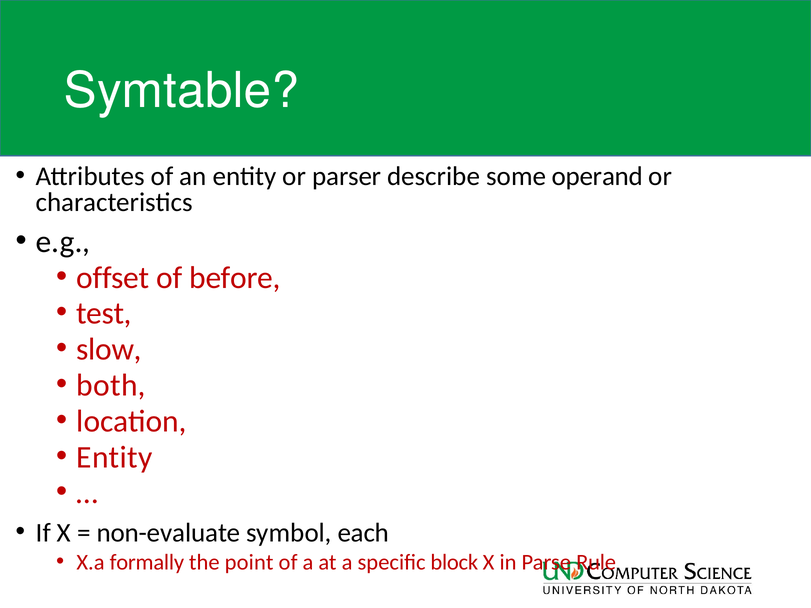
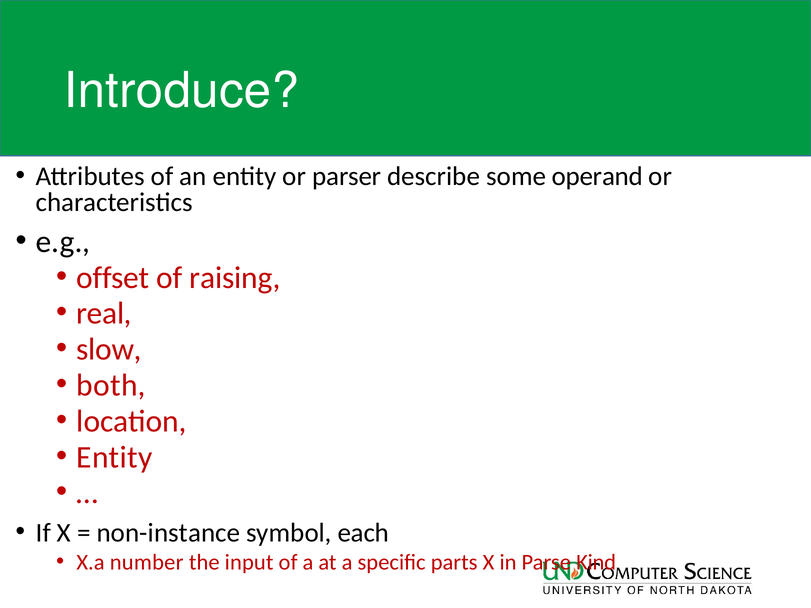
Symtable: Symtable -> Introduce
before: before -> raising
test: test -> real
non-evaluate: non-evaluate -> non-instance
formally: formally -> number
point: point -> input
block: block -> parts
Rule: Rule -> Kind
